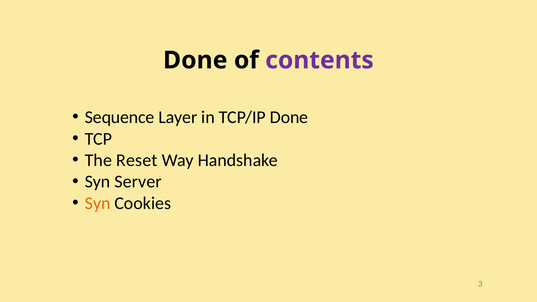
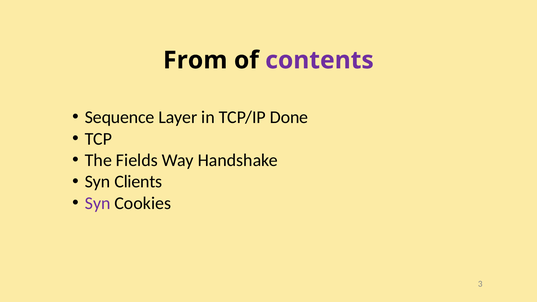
Done at (195, 60): Done -> From
Reset: Reset -> Fields
Server: Server -> Clients
Syn at (98, 203) colour: orange -> purple
